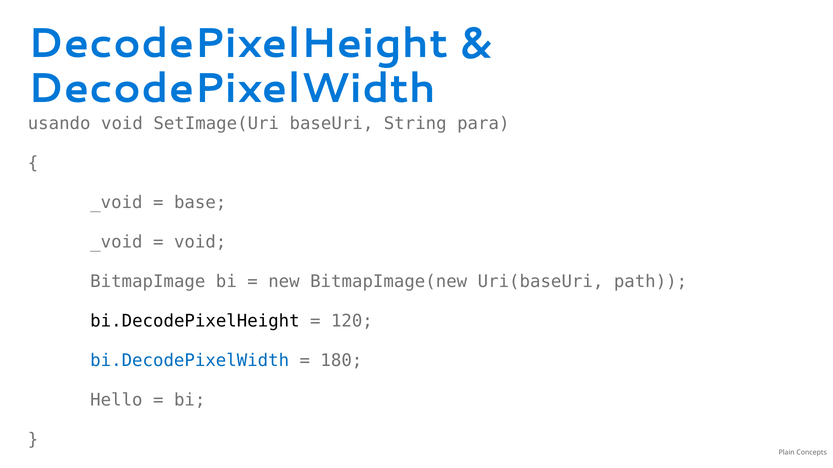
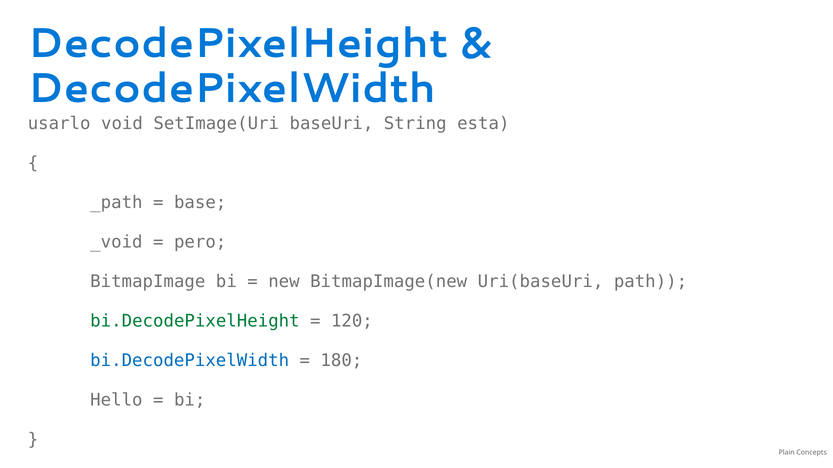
usando: usando -> usarlo
para: para -> esta
_void at (116, 203): _void -> _path
void at (200, 242): void -> pero
bi.DecodePixelHeight colour: black -> green
